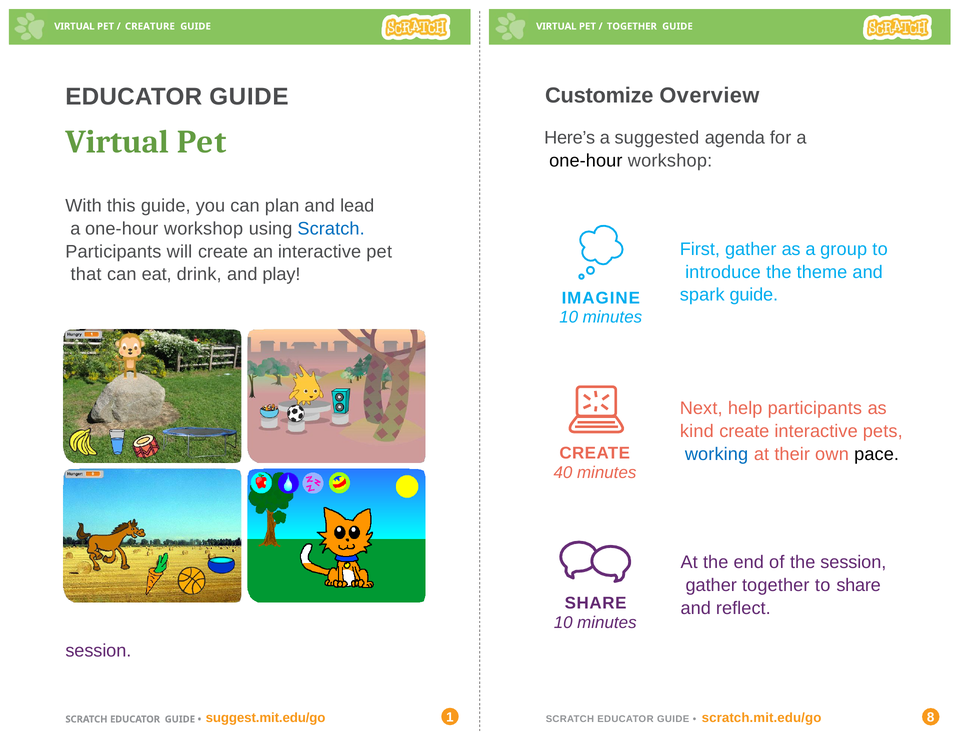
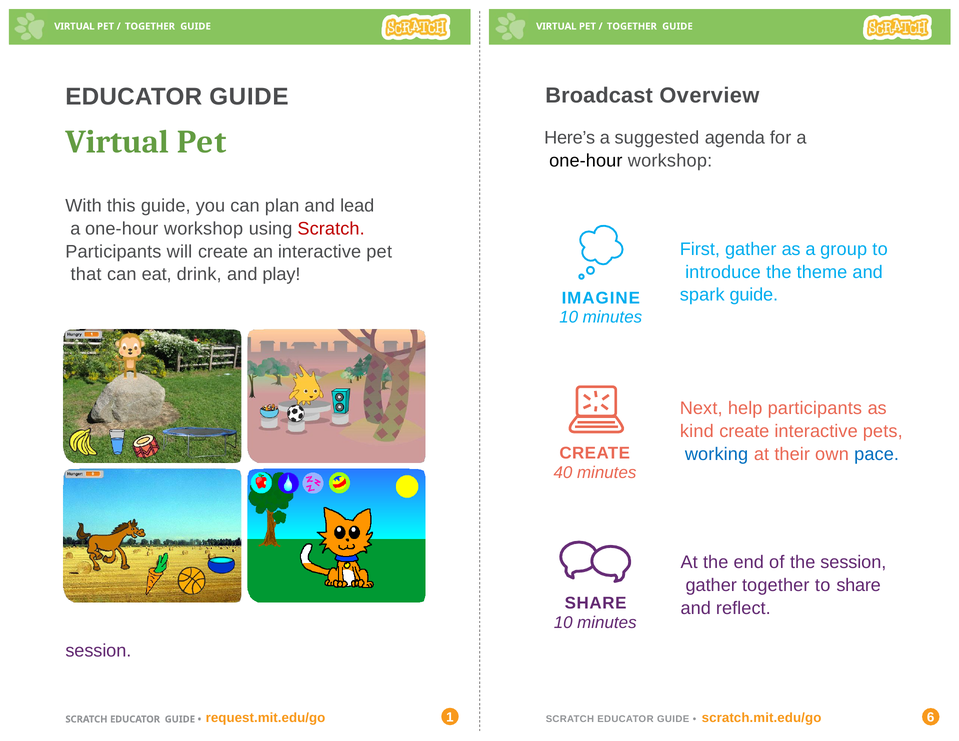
CREATURE at (150, 26): CREATURE -> TOGETHER
Customize: Customize -> Broadcast
Scratch at (331, 229) colour: blue -> red
pace colour: black -> blue
suggest.mit.edu/go: suggest.mit.edu/go -> request.mit.edu/go
8: 8 -> 6
